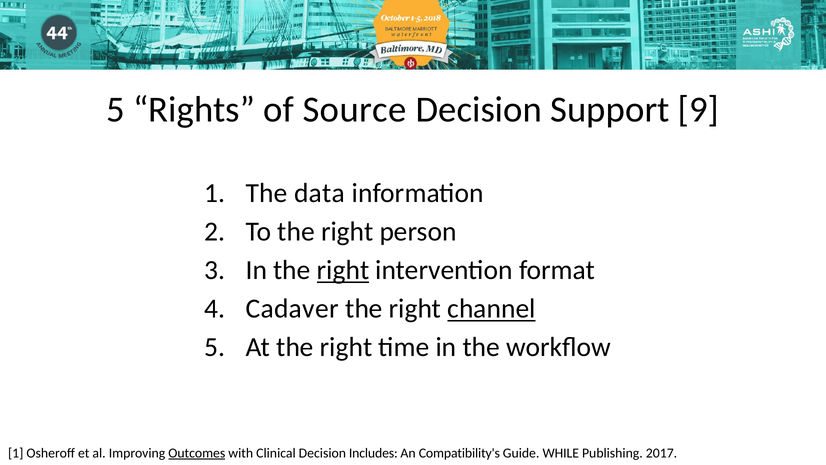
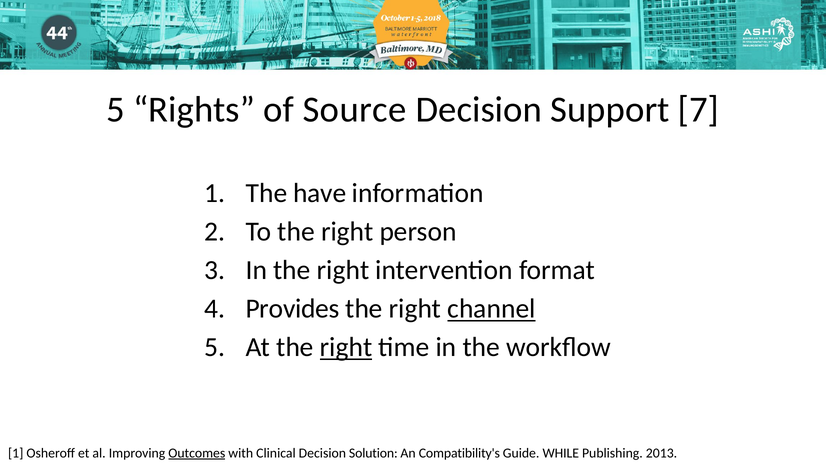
9: 9 -> 7
data: data -> have
right at (343, 270) underline: present -> none
Cadaver: Cadaver -> Provides
right at (346, 347) underline: none -> present
Includes: Includes -> Solution
2017: 2017 -> 2013
